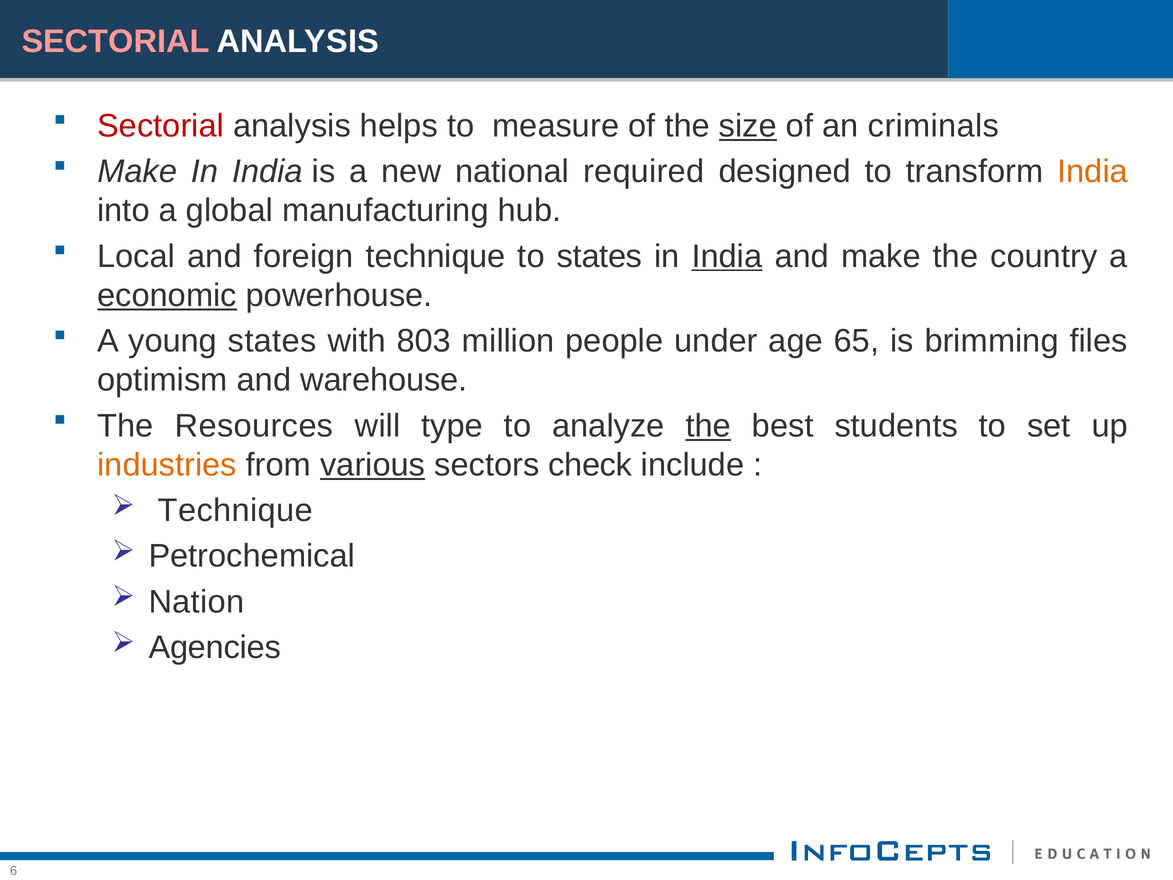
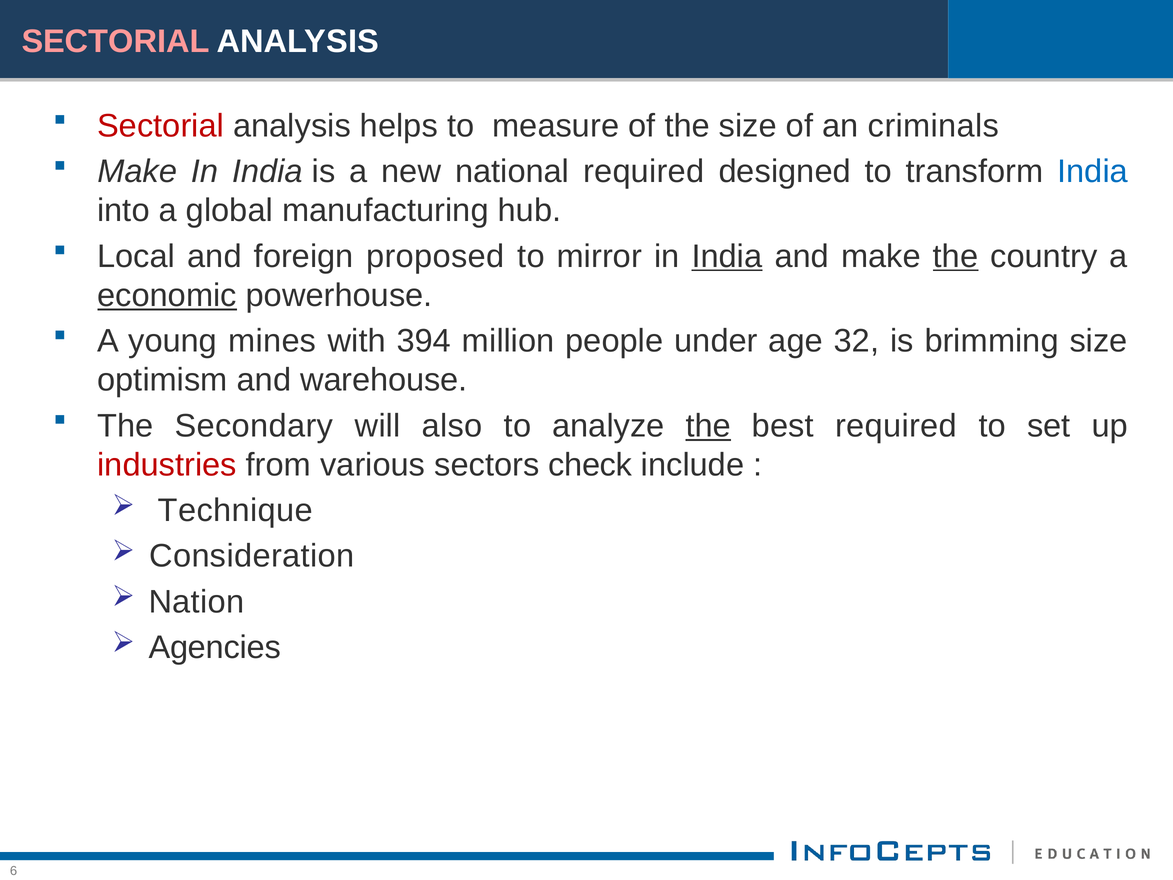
size at (748, 126) underline: present -> none
India at (1093, 171) colour: orange -> blue
foreign technique: technique -> proposed
to states: states -> mirror
the at (956, 256) underline: none -> present
young states: states -> mines
803: 803 -> 394
65: 65 -> 32
brimming files: files -> size
Resources: Resources -> Secondary
type: type -> also
best students: students -> required
industries colour: orange -> red
various underline: present -> none
Petrochemical: Petrochemical -> Consideration
